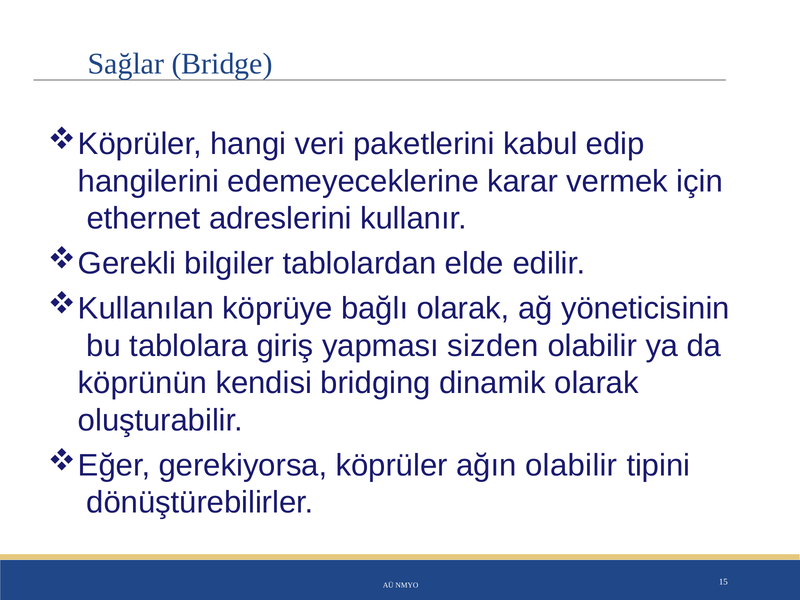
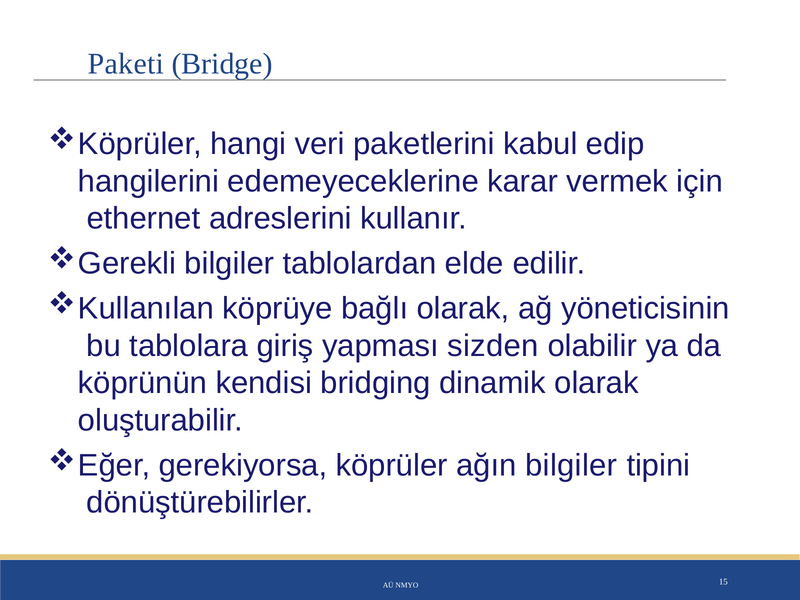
Sağlar: Sağlar -> Paketi
ağın olabilir: olabilir -> bilgiler
